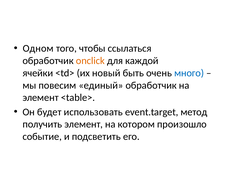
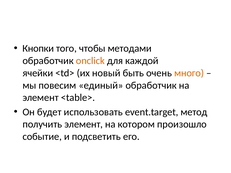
Одном: Одном -> Кнопки
ссылаться: ссылаться -> методами
много colour: blue -> orange
